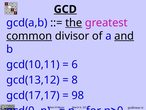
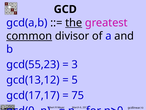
GCD underline: present -> none
and underline: present -> none
gcd(10,11: gcd(10,11 -> gcd(55,23
6 at (75, 64): 6 -> 3
8: 8 -> 5
98: 98 -> 75
